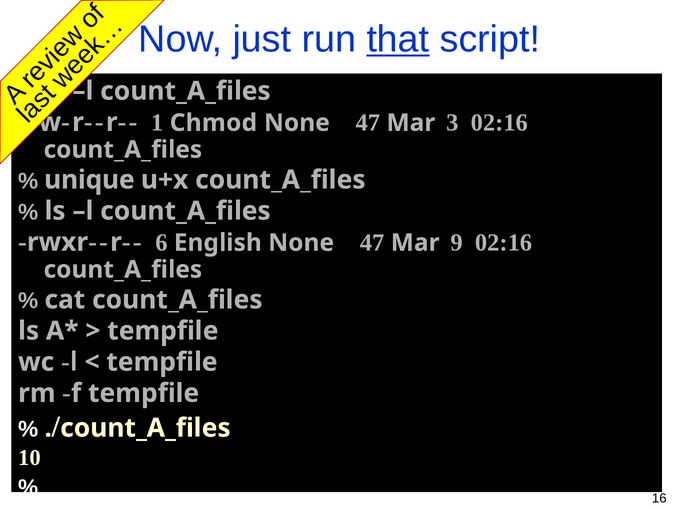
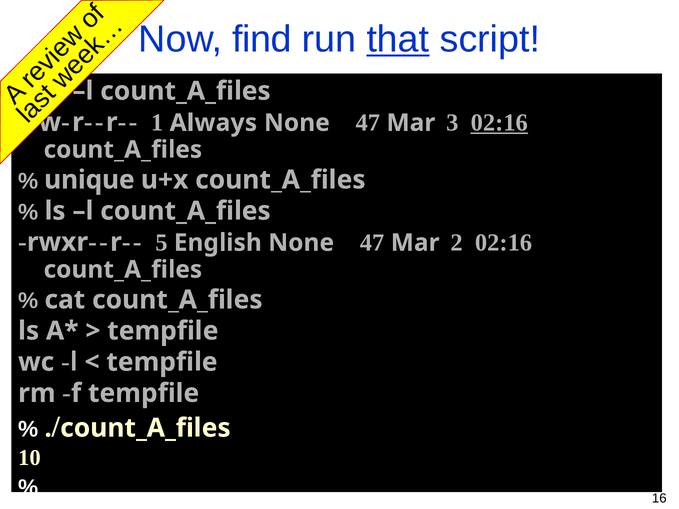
just: just -> find
Chmod: Chmod -> Always
02:16 at (499, 123) underline: none -> present
6: 6 -> 5
9: 9 -> 2
